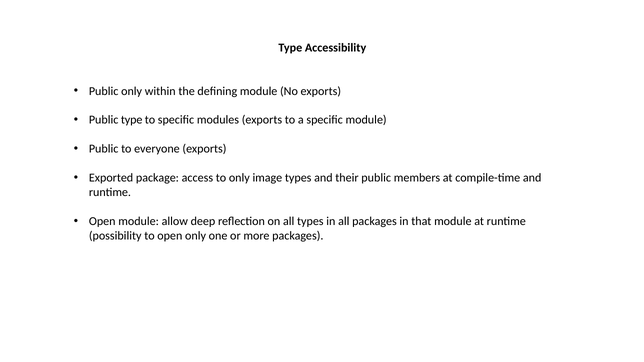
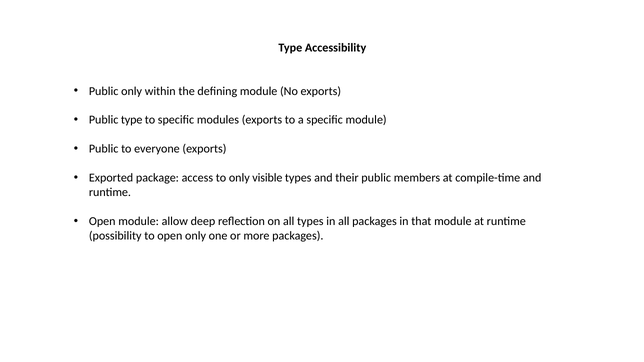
image: image -> visible
